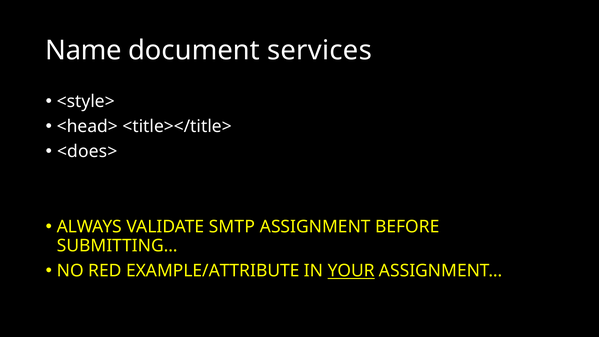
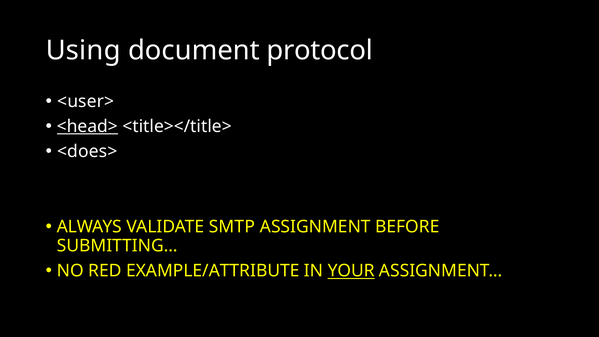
Name: Name -> Using
services: services -> protocol
<style>: <style> -> <user>
<head> underline: none -> present
